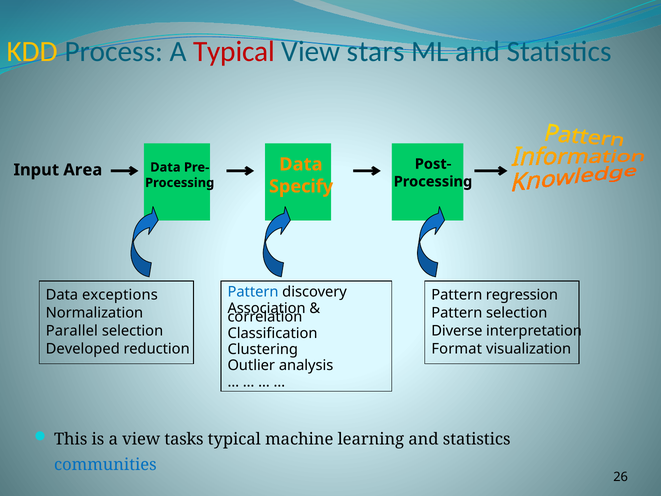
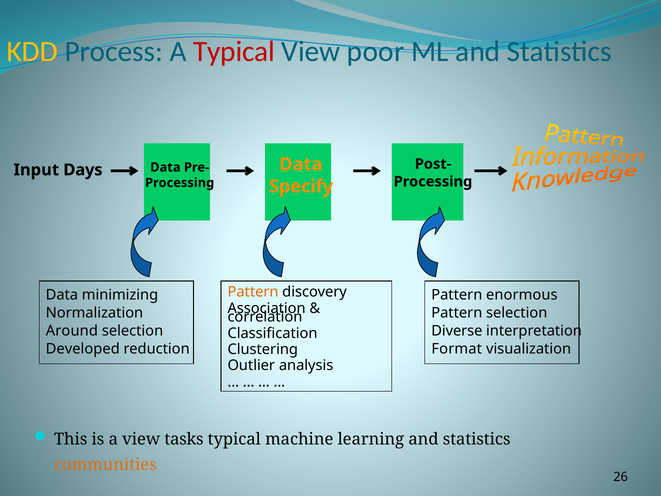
stars: stars -> poor
Area: Area -> Days
Pattern at (253, 292) colour: blue -> orange
exceptions: exceptions -> minimizing
regression: regression -> enormous
Parallel: Parallel -> Around
communities colour: blue -> orange
